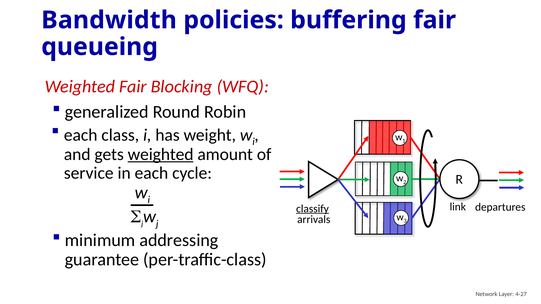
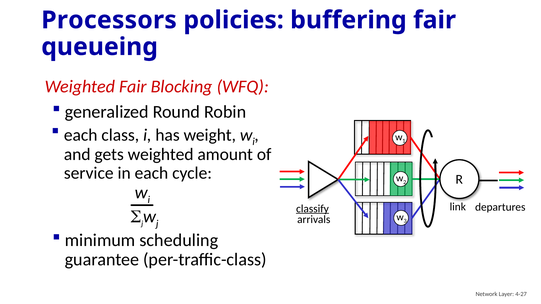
Bandwidth: Bandwidth -> Processors
weighted at (161, 154) underline: present -> none
addressing: addressing -> scheduling
